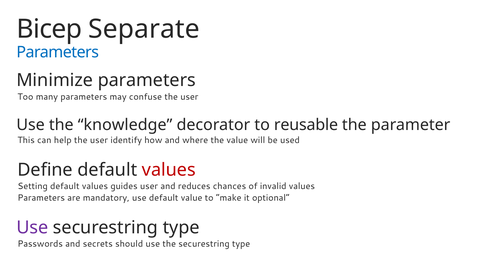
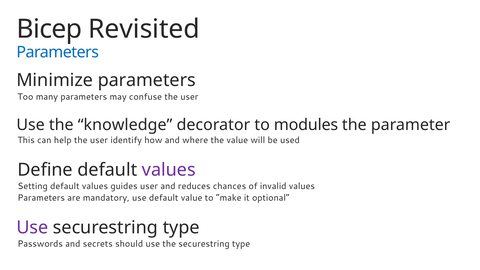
Separate: Separate -> Revisited
reusable: reusable -> modules
values at (169, 170) colour: red -> purple
